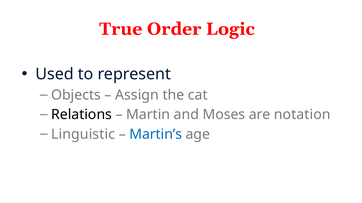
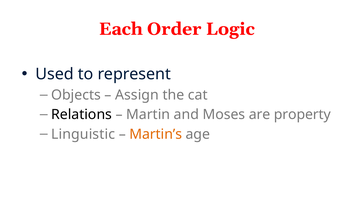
True: True -> Each
notation: notation -> property
Martin’s colour: blue -> orange
